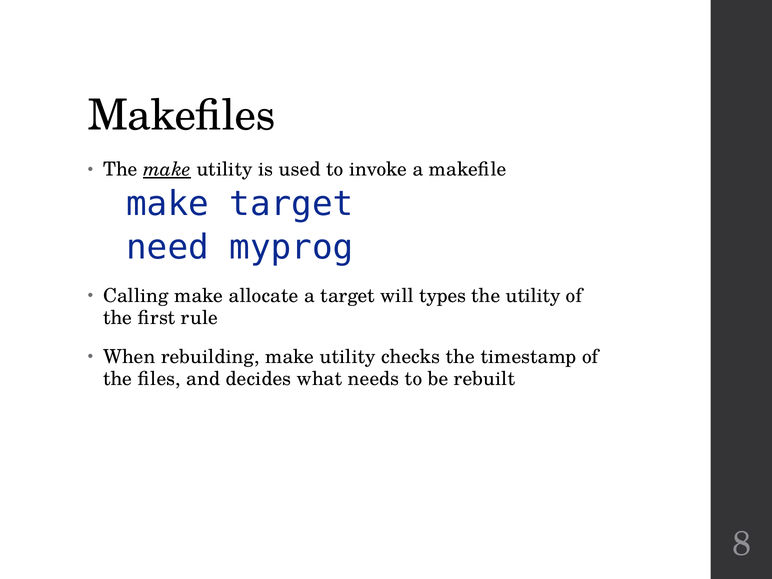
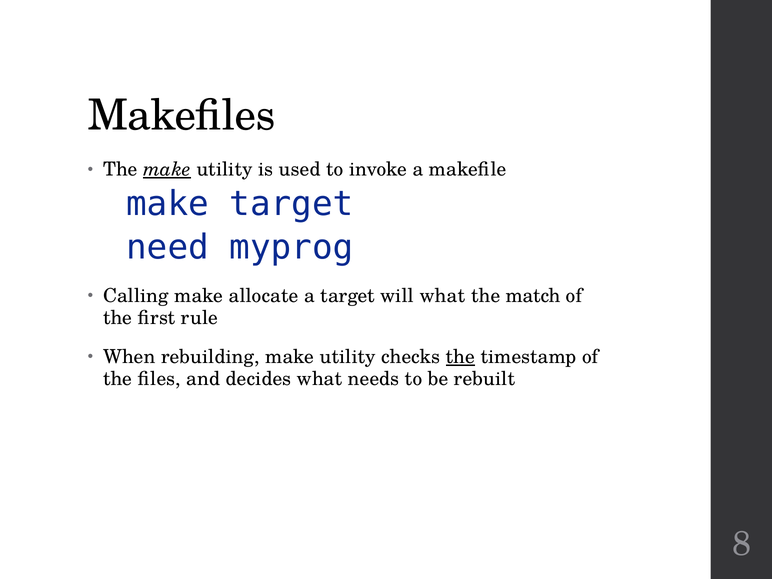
will types: types -> what
the utility: utility -> match
the at (460, 357) underline: none -> present
